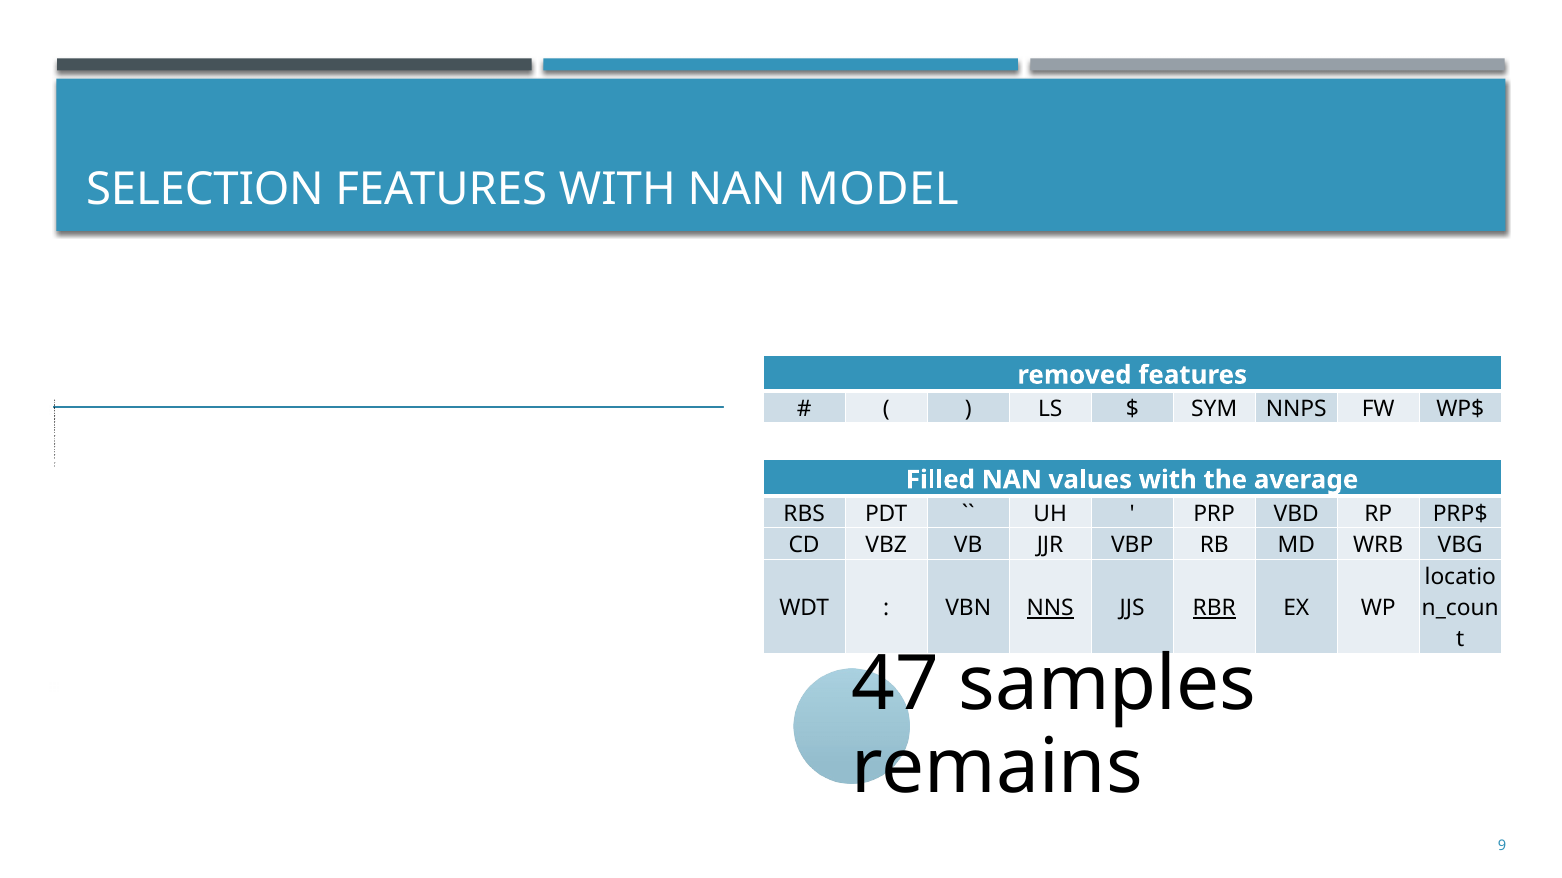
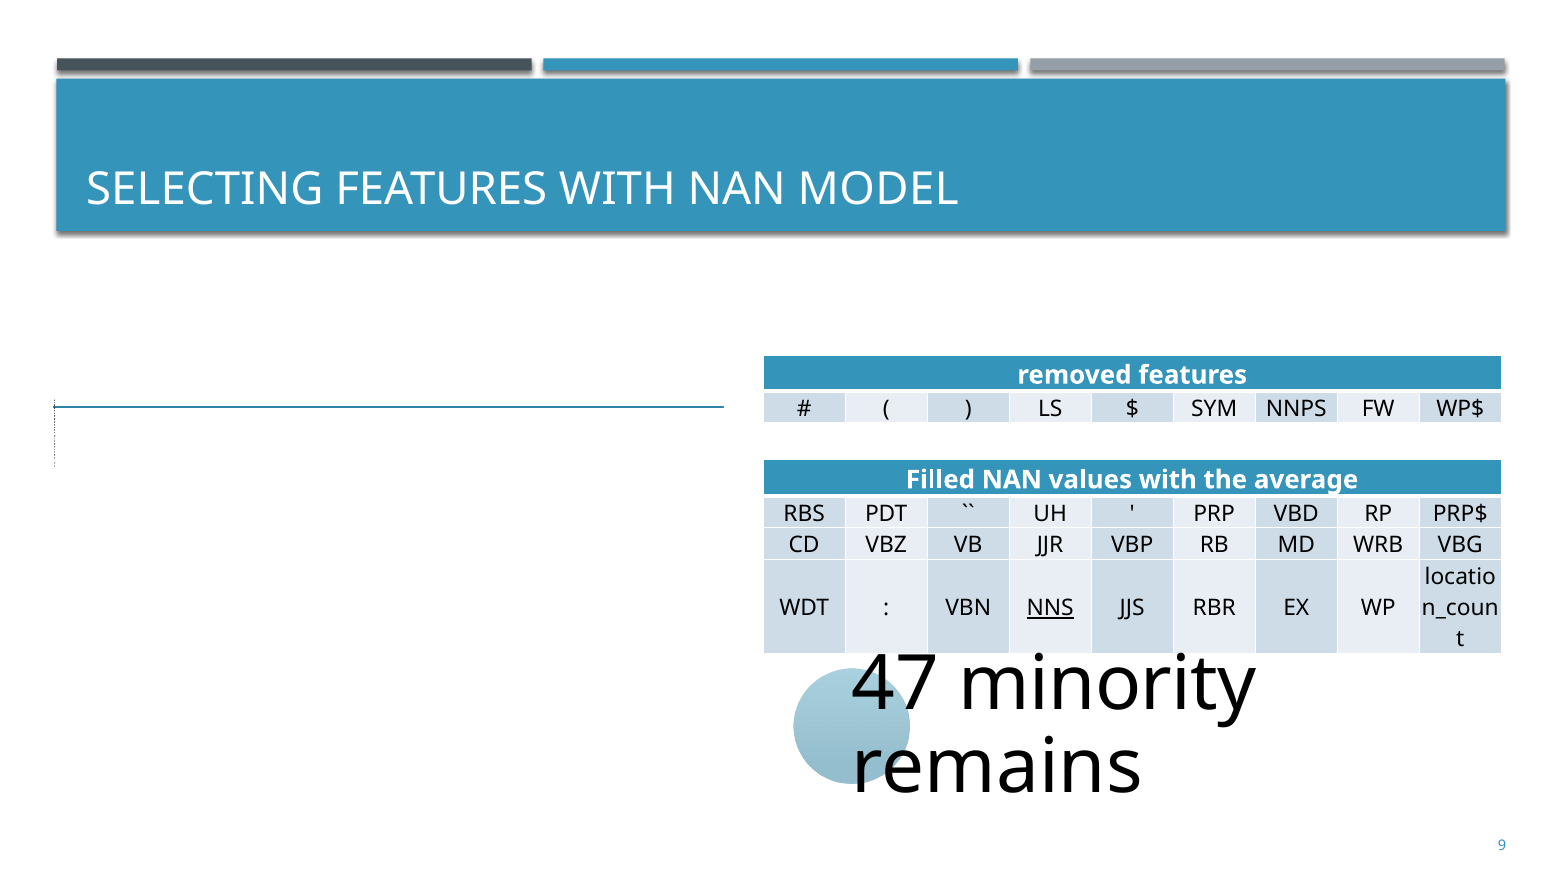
SELECTION: SELECTION -> SELECTING
RBR underline: present -> none
samples: samples -> minority
